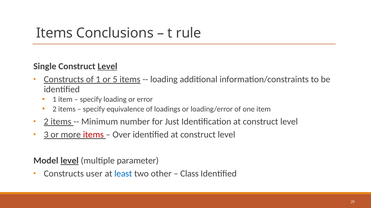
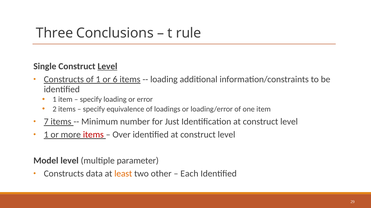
Items at (55, 33): Items -> Three
5: 5 -> 6
2 at (46, 122): 2 -> 7
3 at (46, 135): 3 -> 1
level at (70, 161) underline: present -> none
user: user -> data
least colour: blue -> orange
Class: Class -> Each
